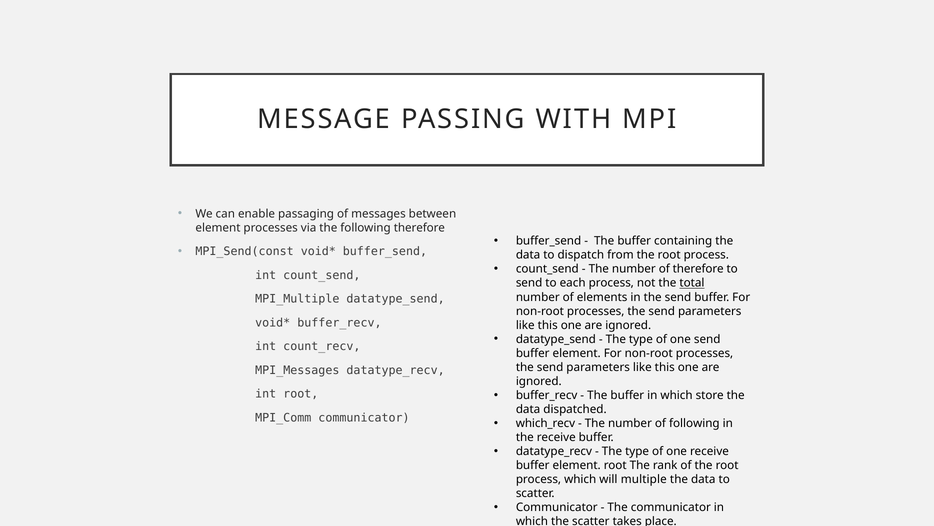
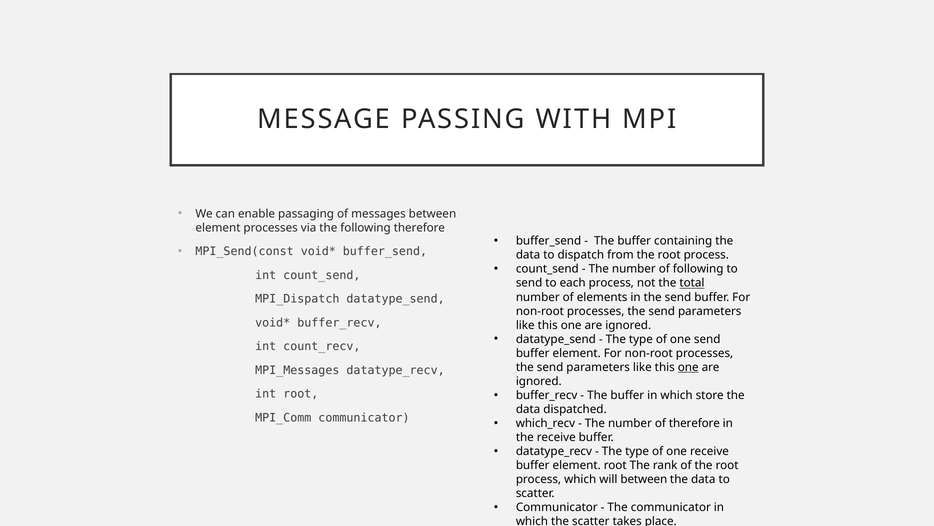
of therefore: therefore -> following
MPI_Multiple: MPI_Multiple -> MPI_Dispatch
one at (688, 367) underline: none -> present
of following: following -> therefore
will multiple: multiple -> between
